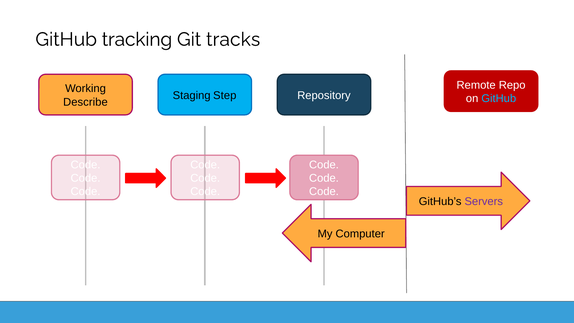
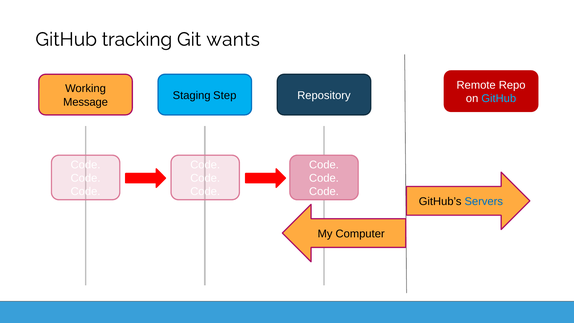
tracks: tracks -> wants
Describe: Describe -> Message
Servers colour: purple -> blue
